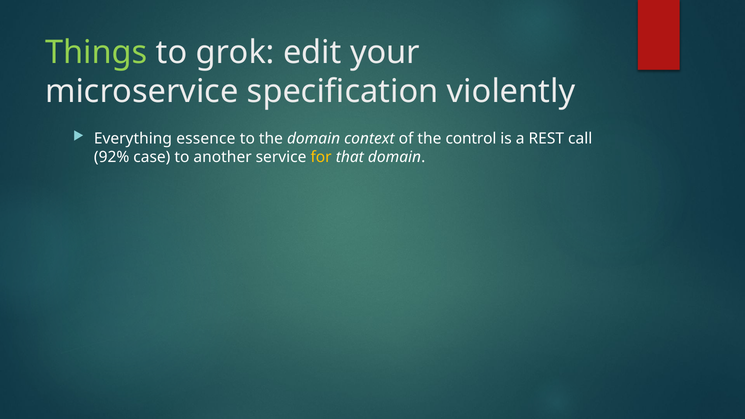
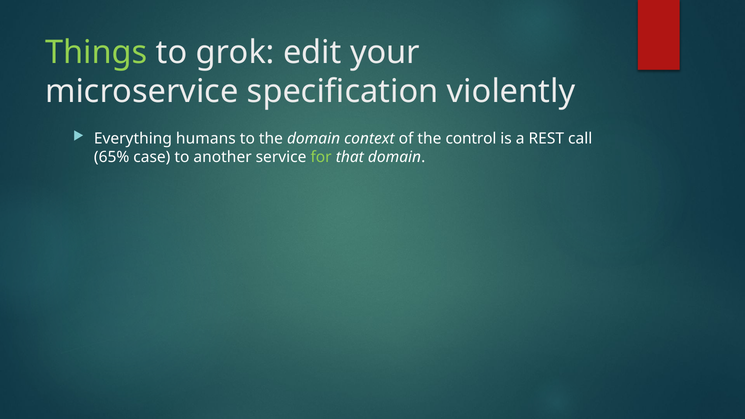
essence: essence -> humans
92%: 92% -> 65%
for colour: yellow -> light green
